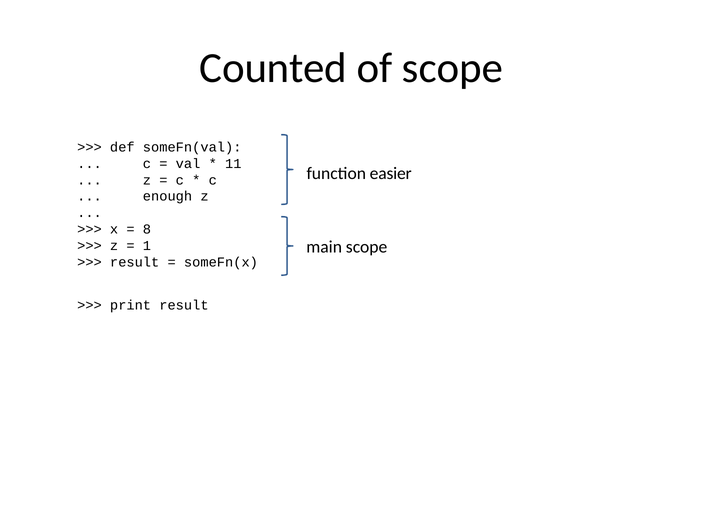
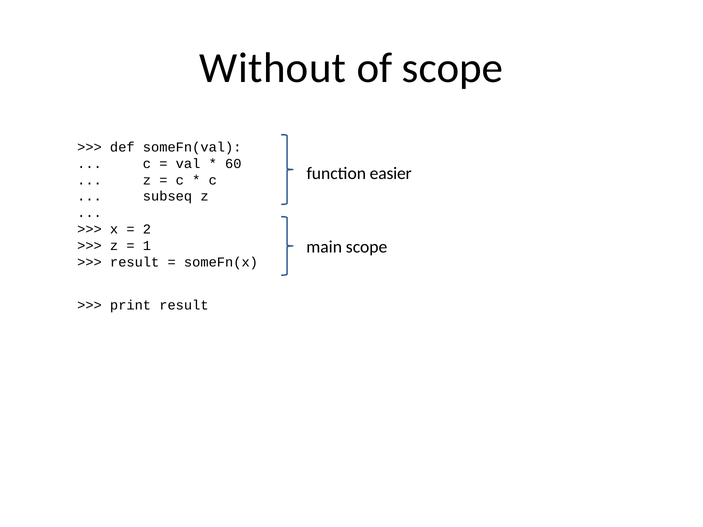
Counted: Counted -> Without
11: 11 -> 60
enough: enough -> subseq
8: 8 -> 2
